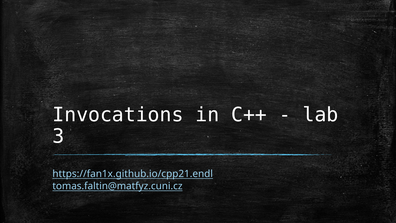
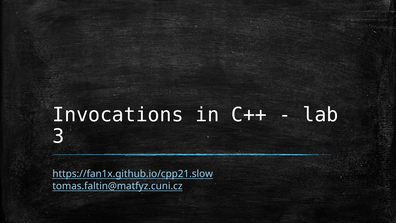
https://fan1x.github.io/cpp21.endl: https://fan1x.github.io/cpp21.endl -> https://fan1x.github.io/cpp21.slow
